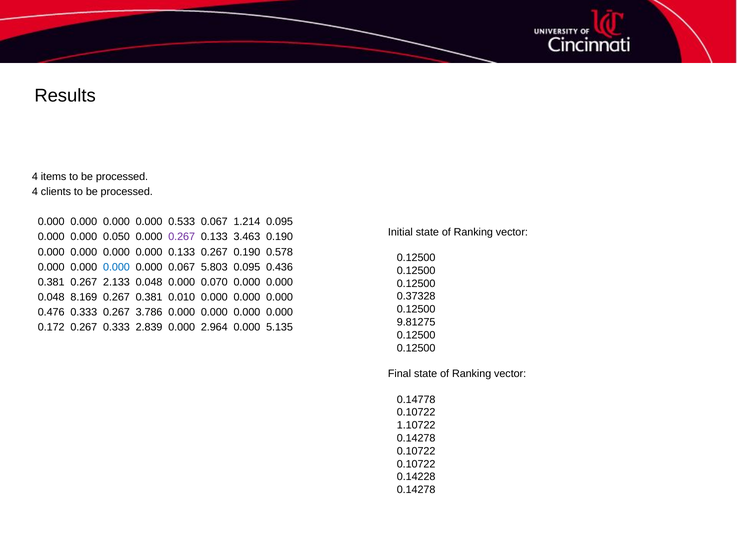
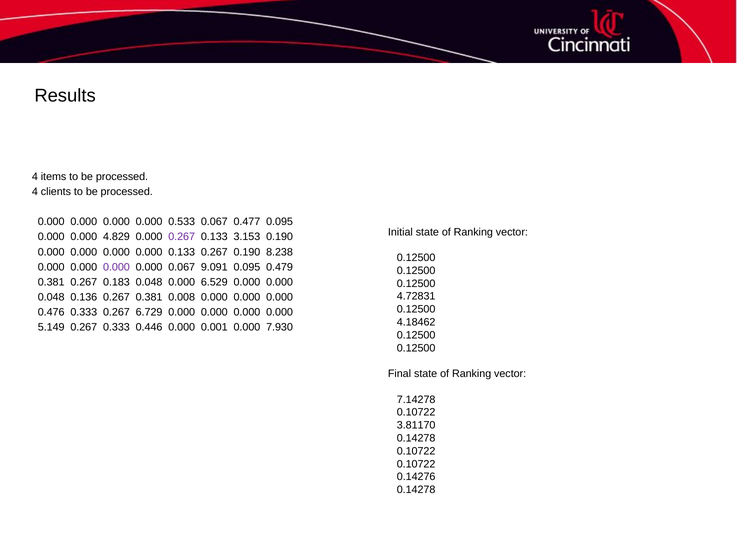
1.214: 1.214 -> 0.477
0.050: 0.050 -> 4.829
3.463: 3.463 -> 3.153
0.578: 0.578 -> 8.238
0.000 at (116, 267) colour: blue -> purple
5.803: 5.803 -> 9.091
0.436: 0.436 -> 0.479
2.133: 2.133 -> 0.183
0.070: 0.070 -> 6.529
0.37328: 0.37328 -> 4.72831
8.169: 8.169 -> 0.136
0.010: 0.010 -> 0.008
3.786: 3.786 -> 6.729
9.81275: 9.81275 -> 4.18462
0.172: 0.172 -> 5.149
2.839: 2.839 -> 0.446
2.964: 2.964 -> 0.001
5.135: 5.135 -> 7.930
0.14778: 0.14778 -> 7.14278
1.10722: 1.10722 -> 3.81170
0.14228: 0.14228 -> 0.14276
